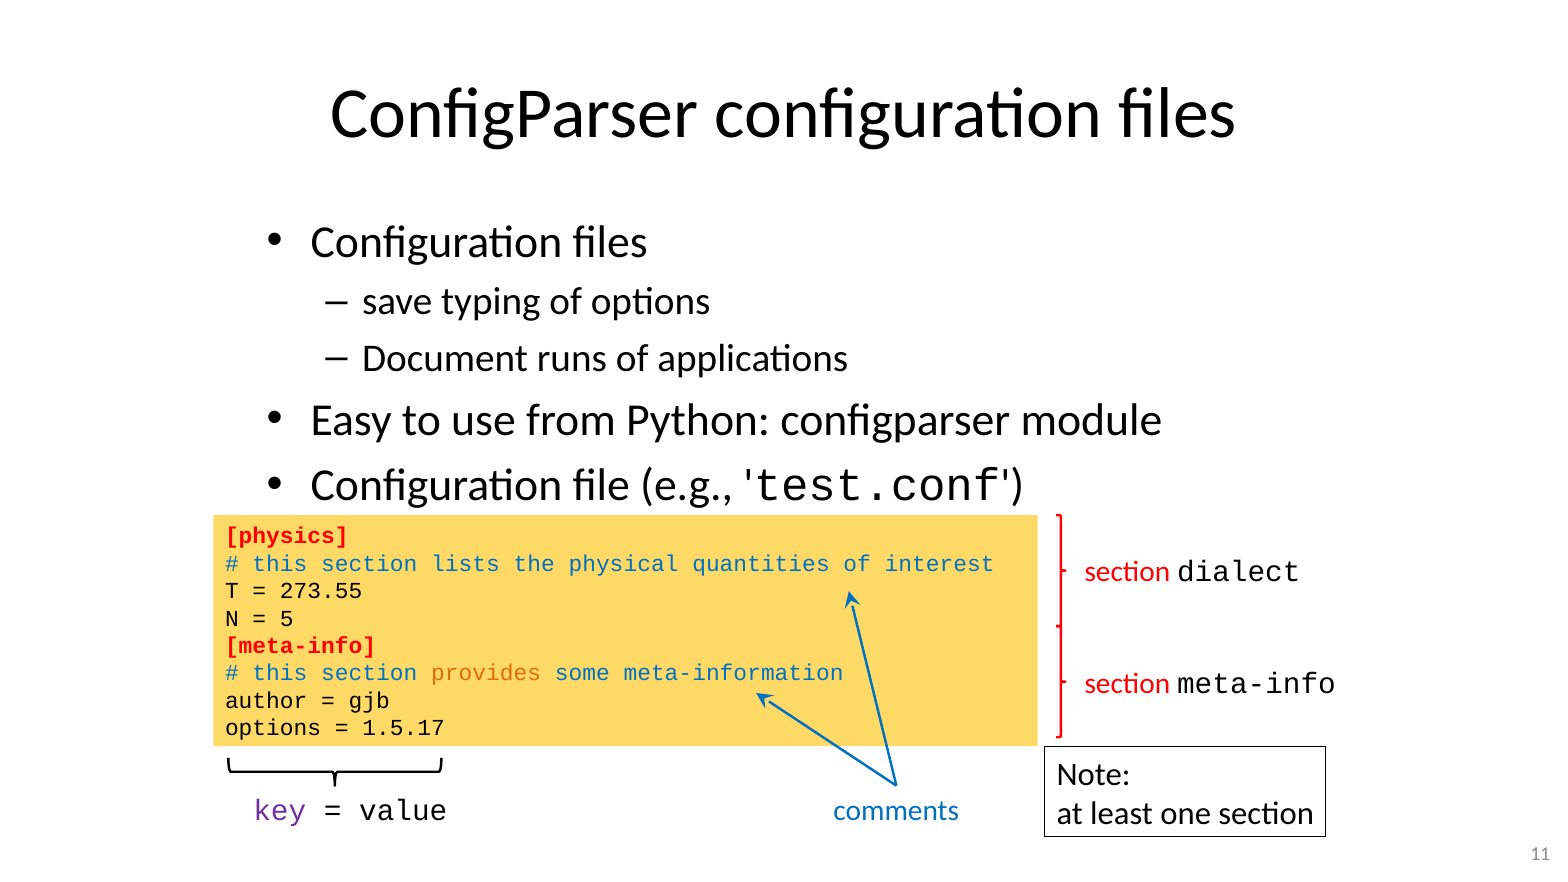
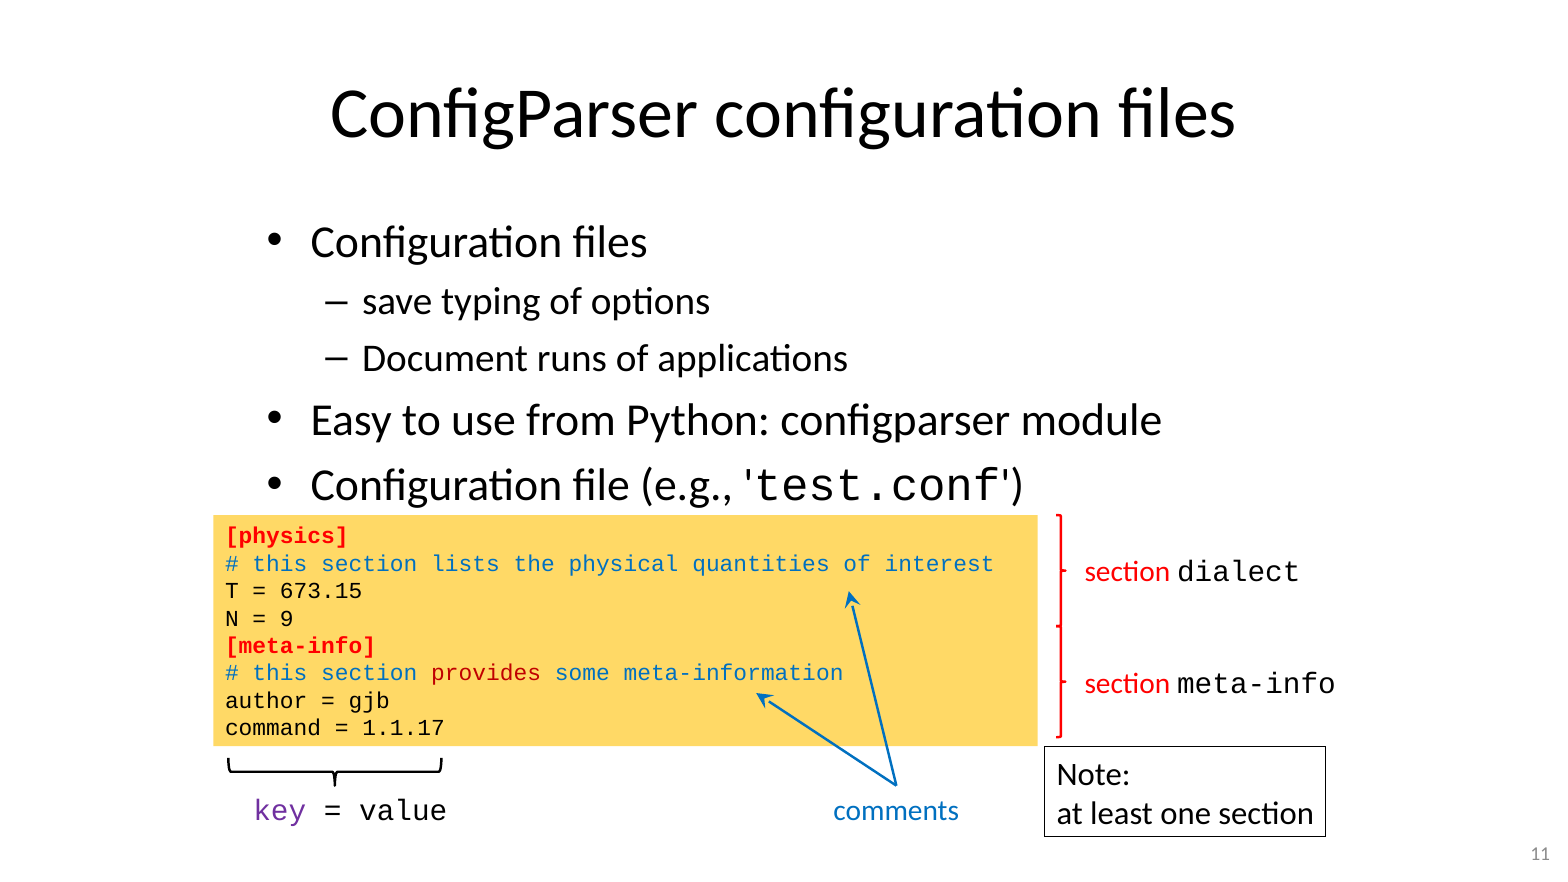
273.55: 273.55 -> 673.15
5: 5 -> 9
provides colour: orange -> red
options at (273, 728): options -> command
1.5.17: 1.5.17 -> 1.1.17
